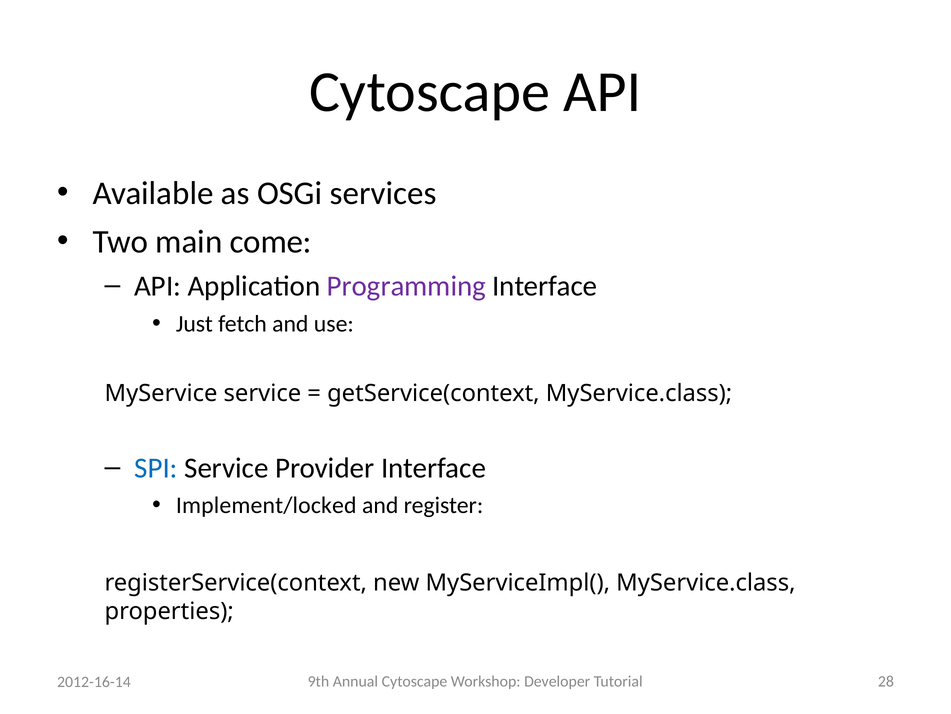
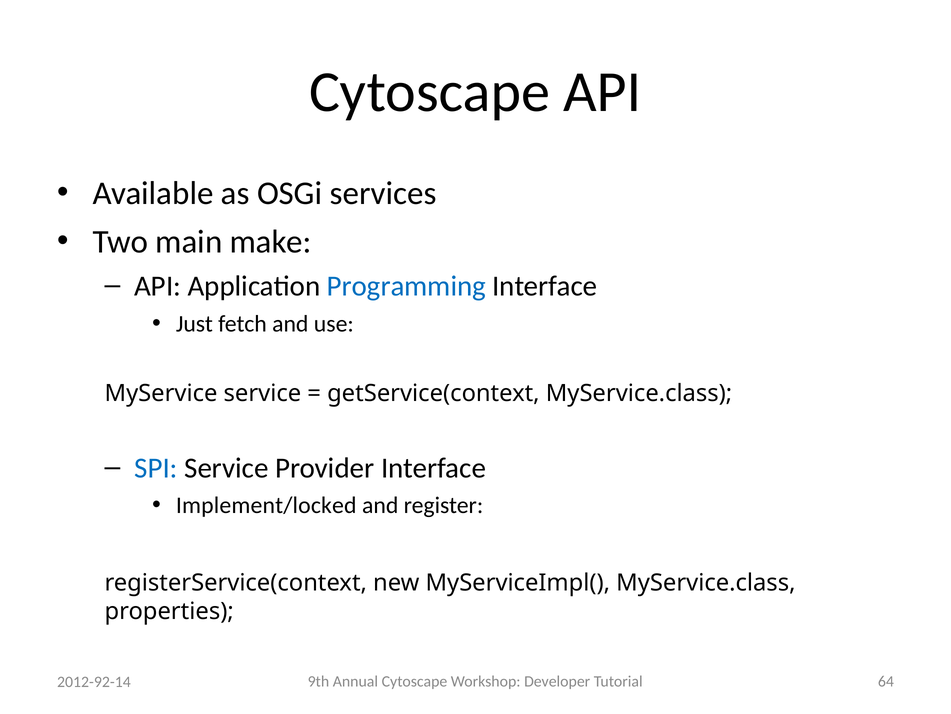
come: come -> make
Programming colour: purple -> blue
28: 28 -> 64
2012-16-14: 2012-16-14 -> 2012-92-14
